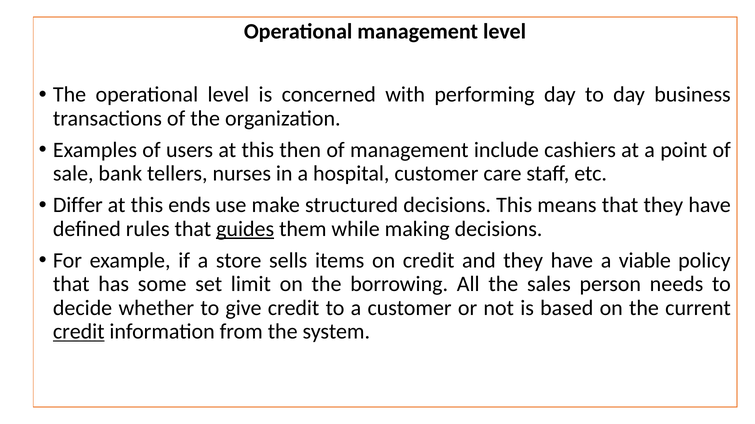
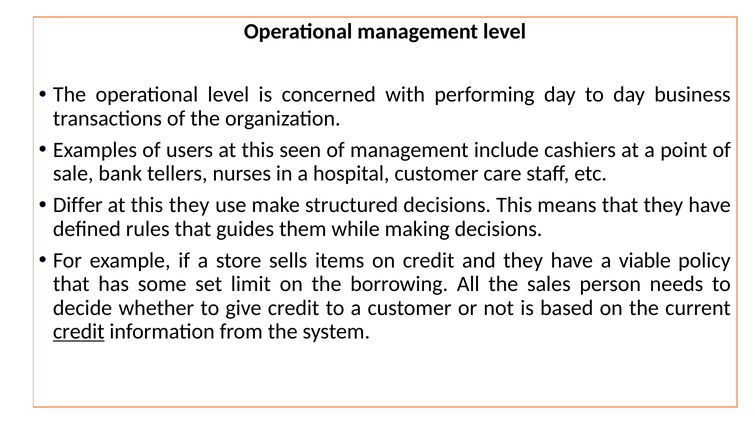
then: then -> seen
this ends: ends -> they
guides underline: present -> none
